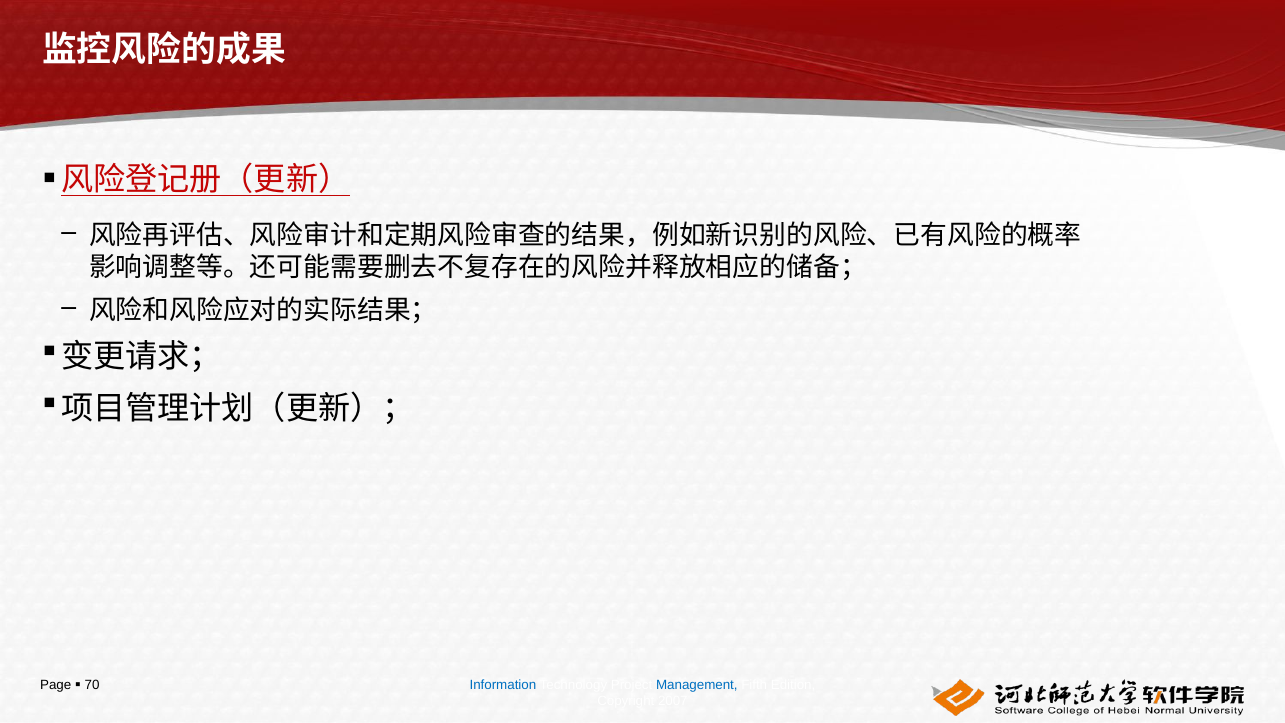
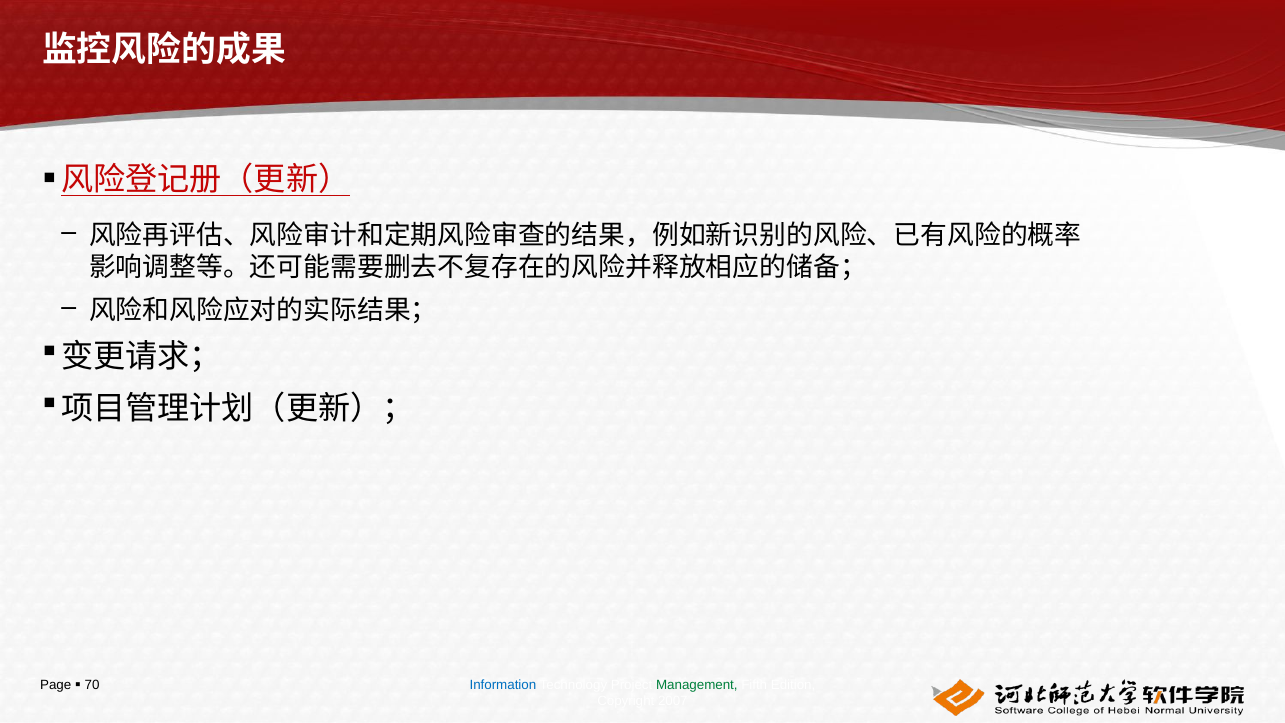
Management colour: blue -> green
